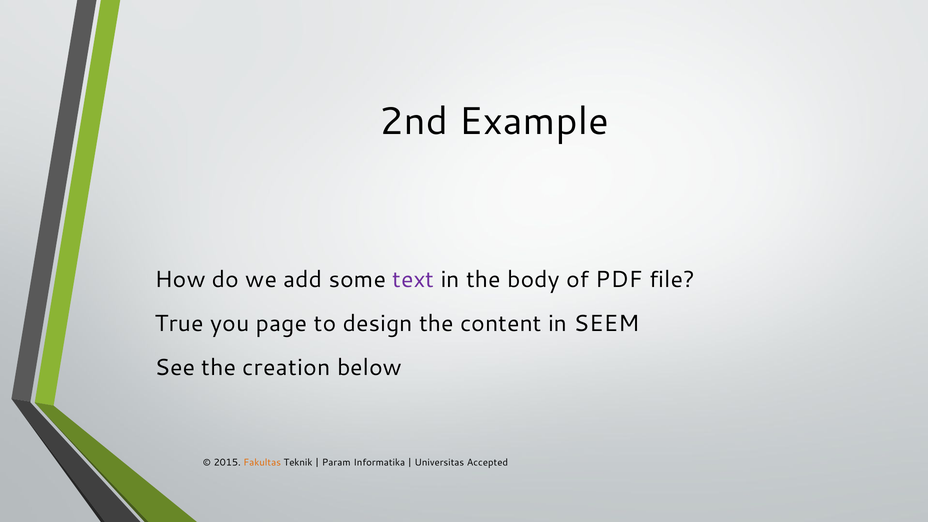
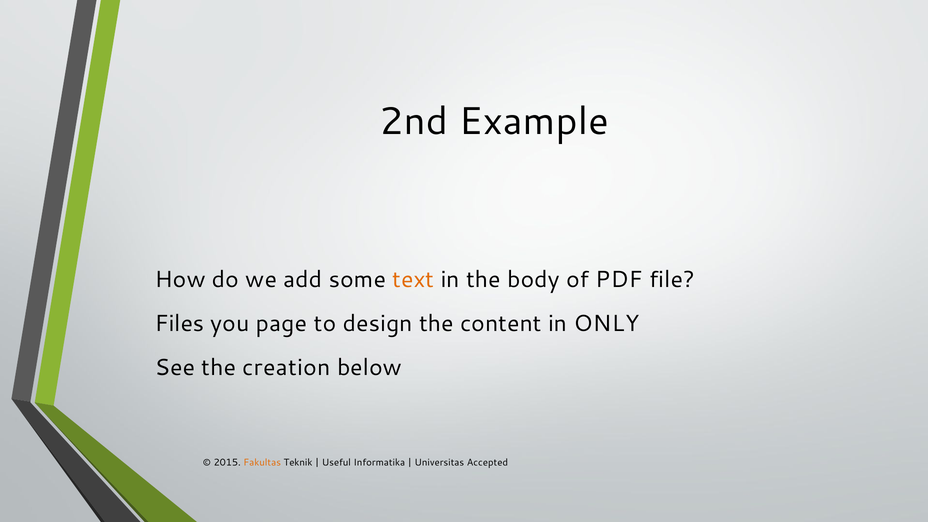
text colour: purple -> orange
True: True -> Files
SEEM: SEEM -> ONLY
Param: Param -> Useful
